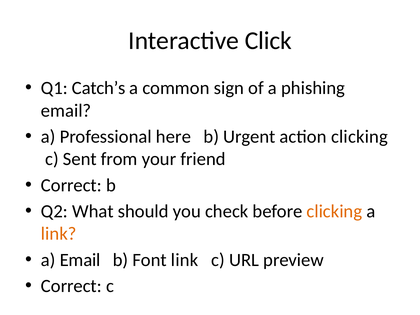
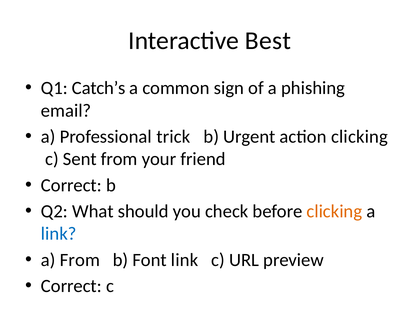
Click: Click -> Best
here: here -> trick
link at (59, 234) colour: orange -> blue
a Email: Email -> From
